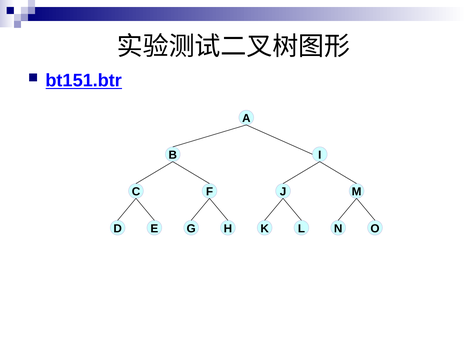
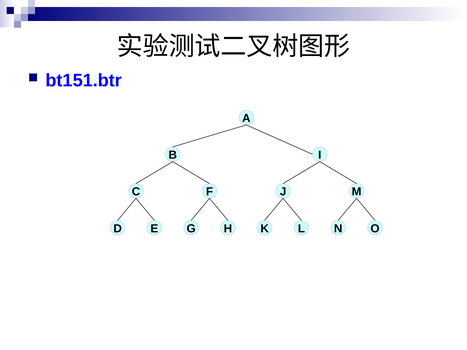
bt151.btr underline: present -> none
